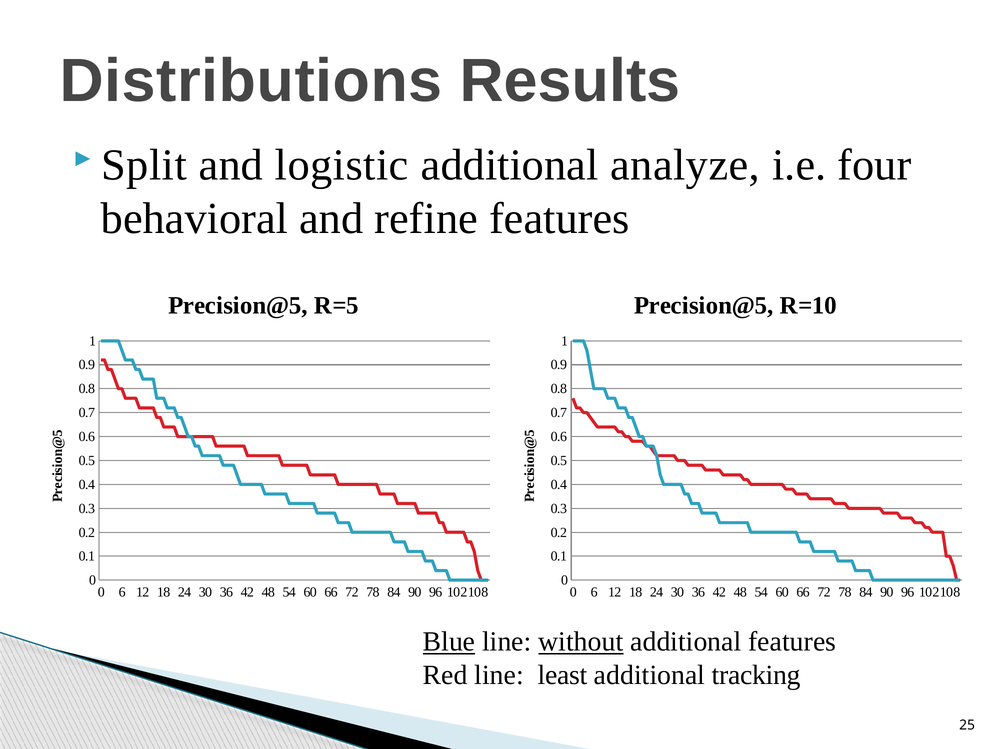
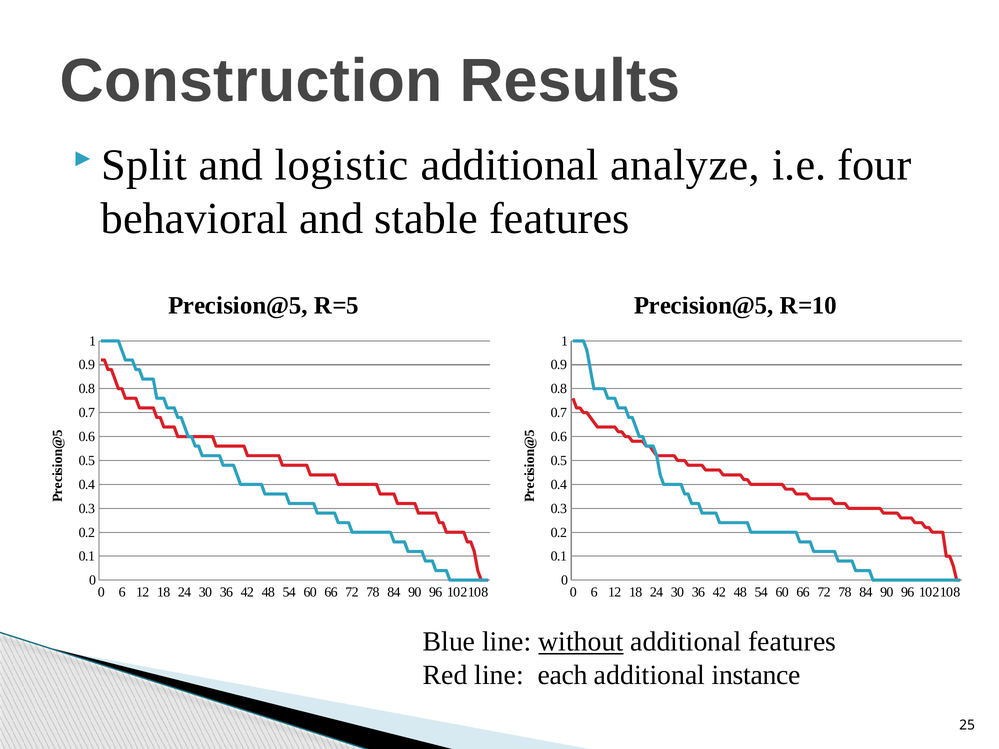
Distributions: Distributions -> Construction
refine: refine -> stable
Blue underline: present -> none
least: least -> each
tracking: tracking -> instance
